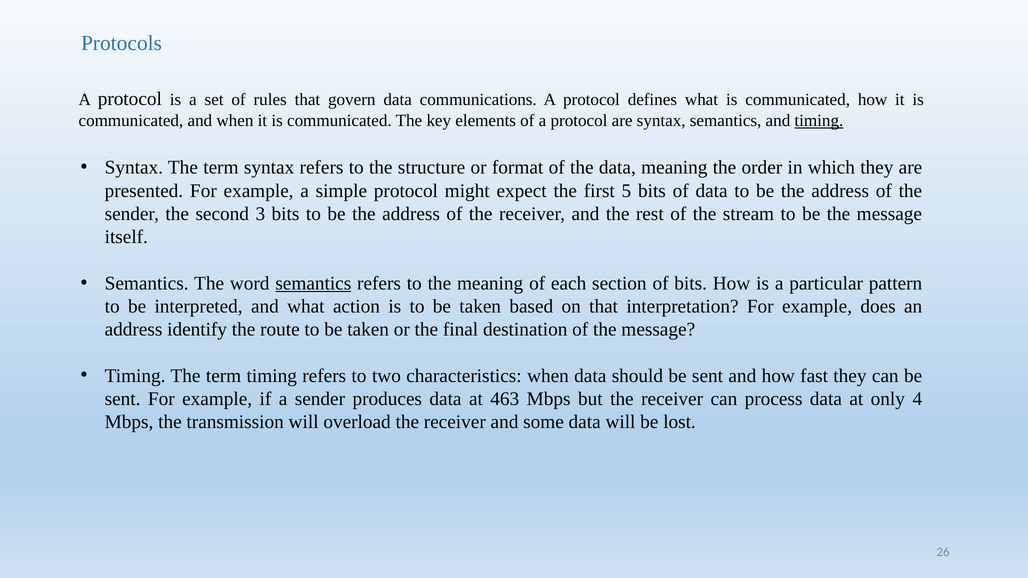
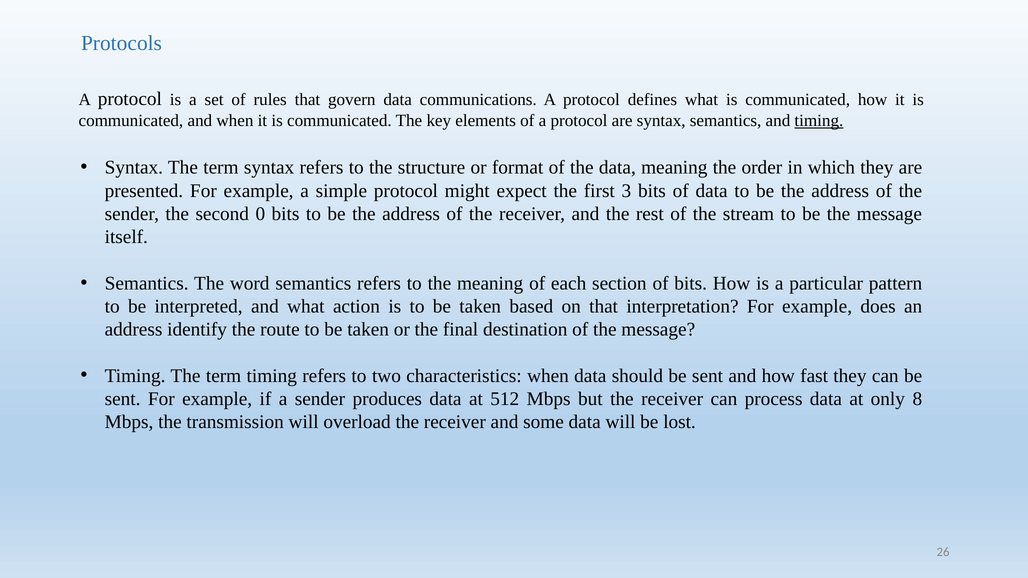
5: 5 -> 3
3: 3 -> 0
semantics at (313, 283) underline: present -> none
463: 463 -> 512
4: 4 -> 8
